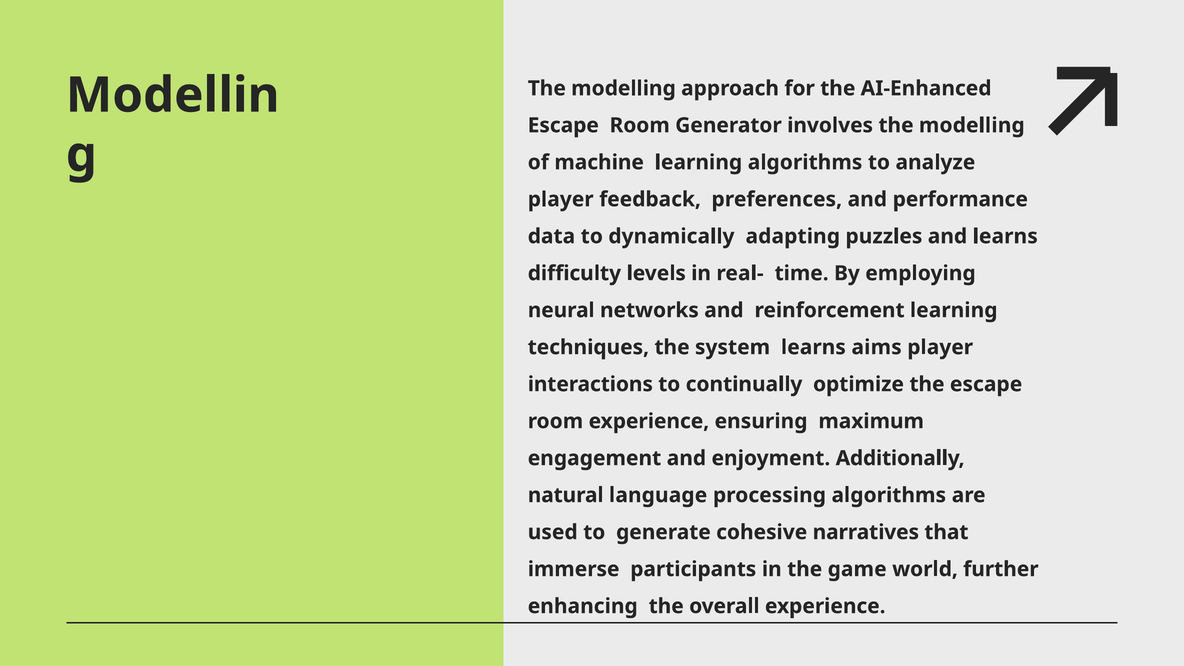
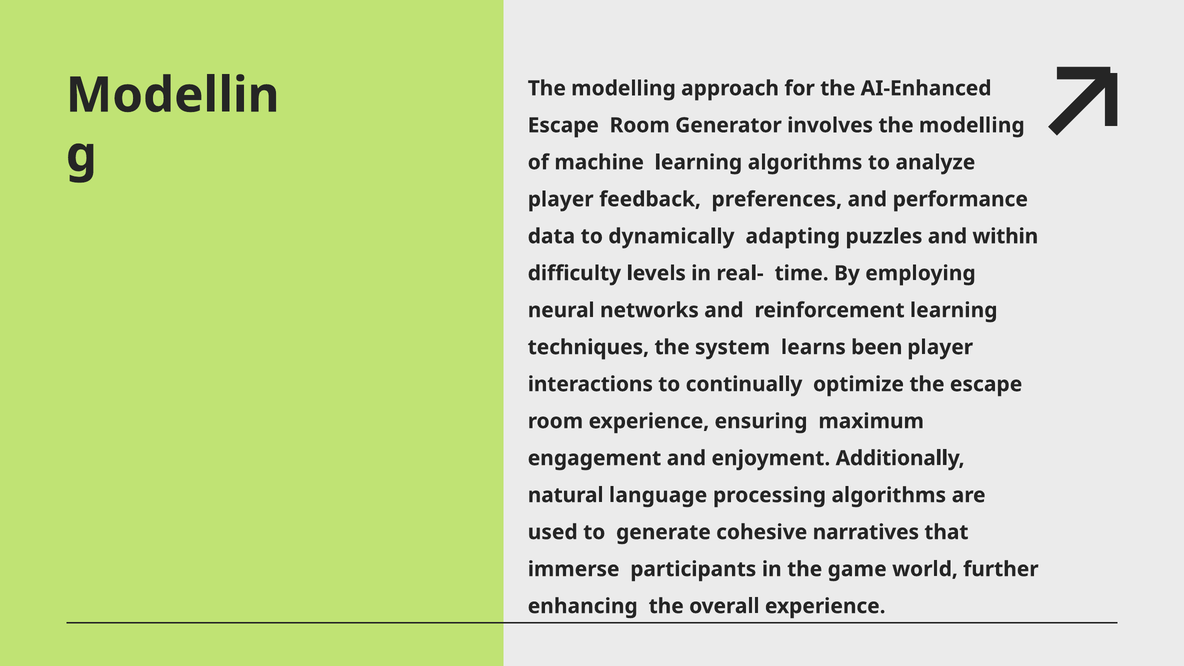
and learns: learns -> within
aims: aims -> been
